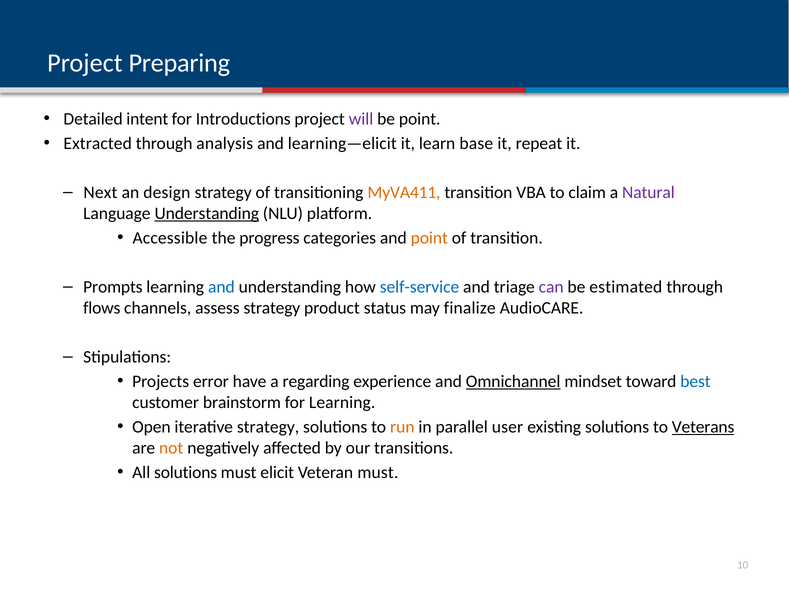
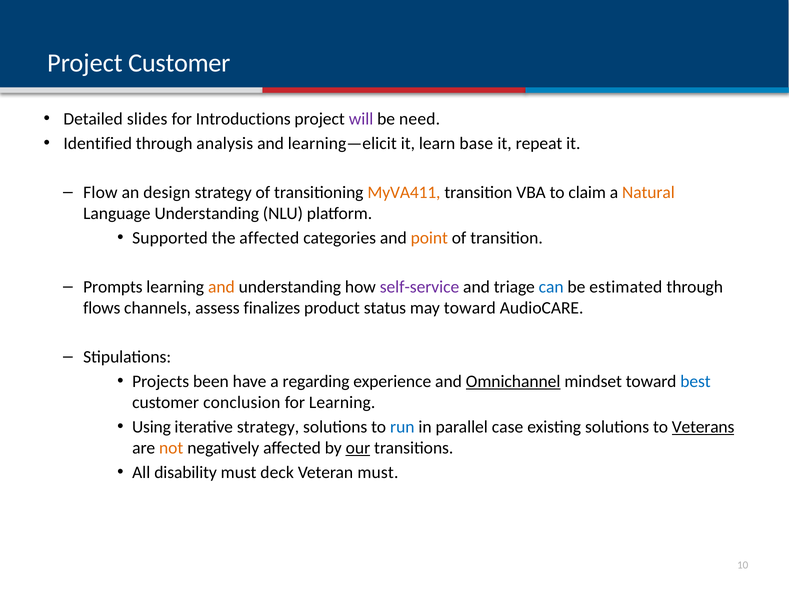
Project Preparing: Preparing -> Customer
intent: intent -> slides
be point: point -> need
Extracted: Extracted -> Identified
Next: Next -> Flow
Natural colour: purple -> orange
Understanding at (207, 213) underline: present -> none
Accessible: Accessible -> Supported
the progress: progress -> affected
and at (221, 287) colour: blue -> orange
self-service colour: blue -> purple
can colour: purple -> blue
assess strategy: strategy -> finalizes
may finalize: finalize -> toward
error: error -> been
brainstorm: brainstorm -> conclusion
Open: Open -> Using
run colour: orange -> blue
user: user -> case
our underline: none -> present
All solutions: solutions -> disability
elicit: elicit -> deck
